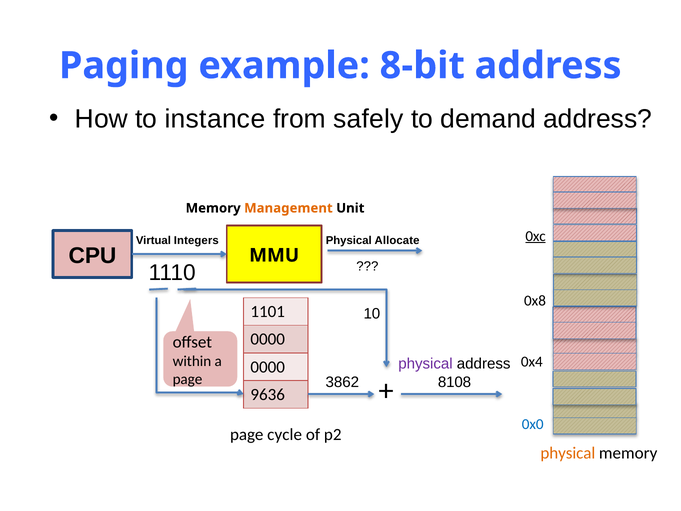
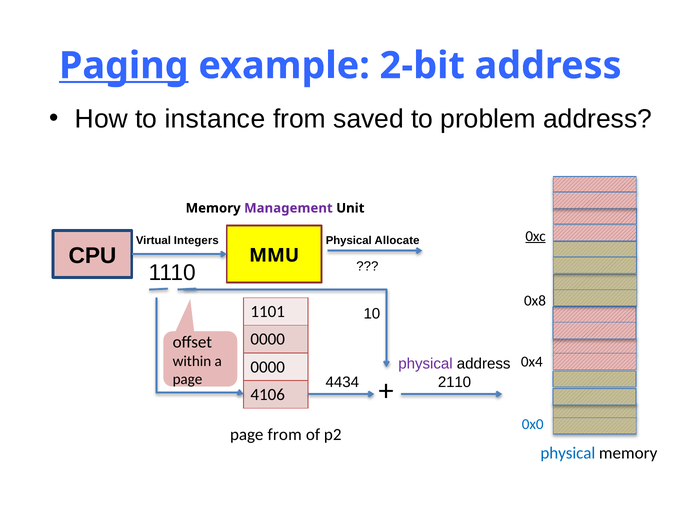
Paging underline: none -> present
8-bit: 8-bit -> 2-bit
safely: safely -> saved
demand: demand -> problem
Management colour: orange -> purple
3862: 3862 -> 4434
8108: 8108 -> 2110
9636: 9636 -> 4106
page cycle: cycle -> from
physical at (568, 453) colour: orange -> blue
